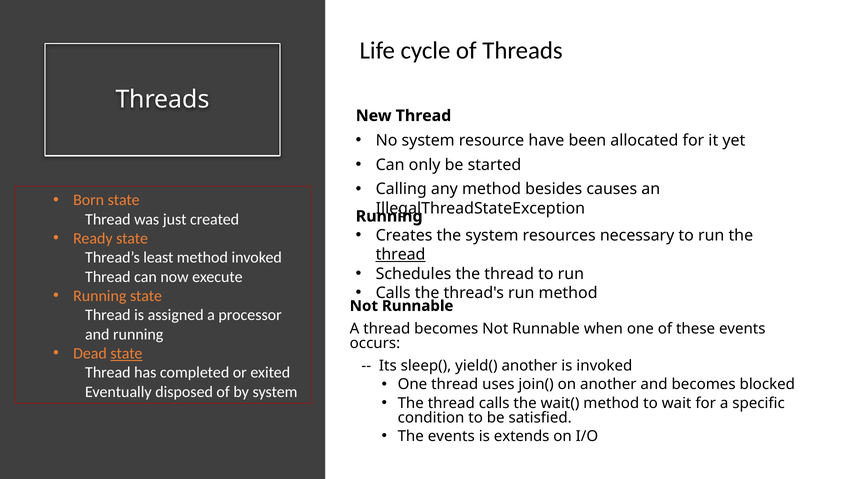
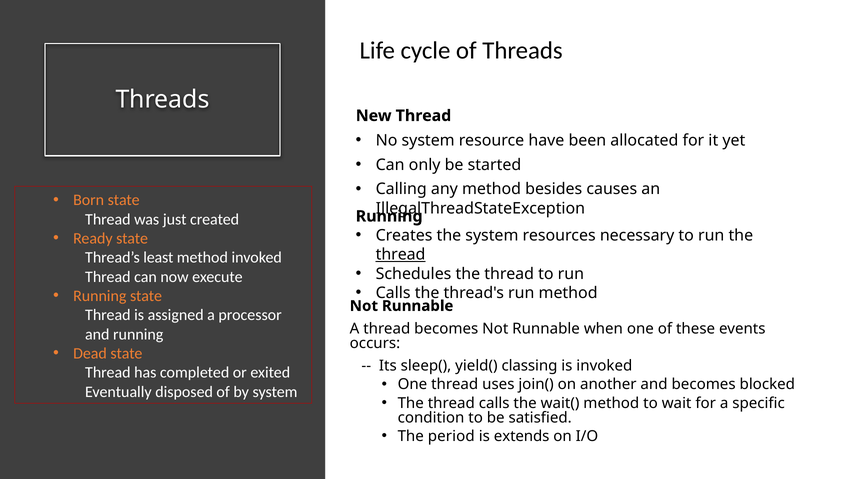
state at (126, 354) underline: present -> none
yield( another: another -> classing
The events: events -> period
